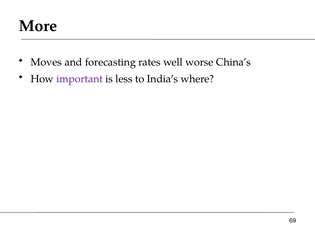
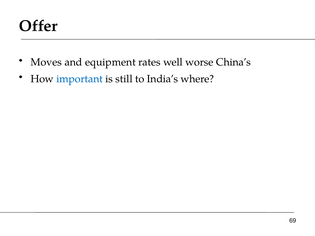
More: More -> Offer
forecasting: forecasting -> equipment
important colour: purple -> blue
less: less -> still
